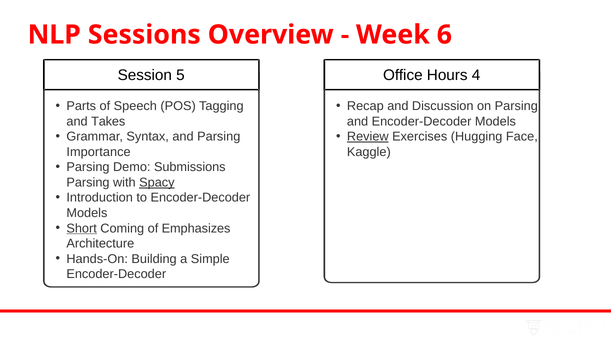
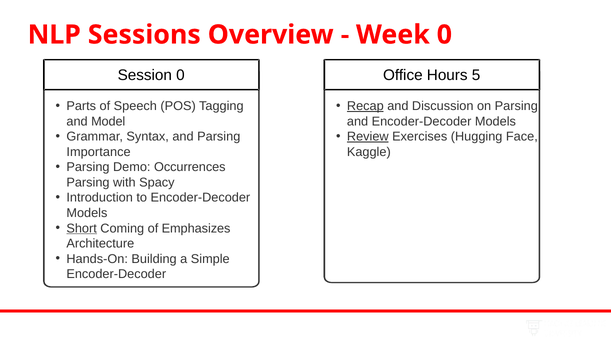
Week 6: 6 -> 0
Session 5: 5 -> 0
4: 4 -> 5
Recap underline: none -> present
Takes: Takes -> Model
Submissions: Submissions -> Occurrences
Spacy underline: present -> none
